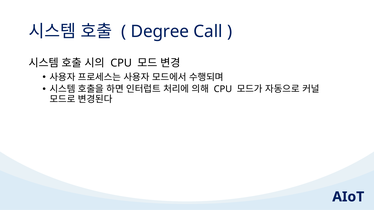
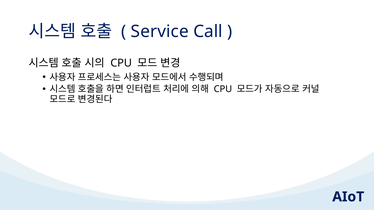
Degree: Degree -> Service
